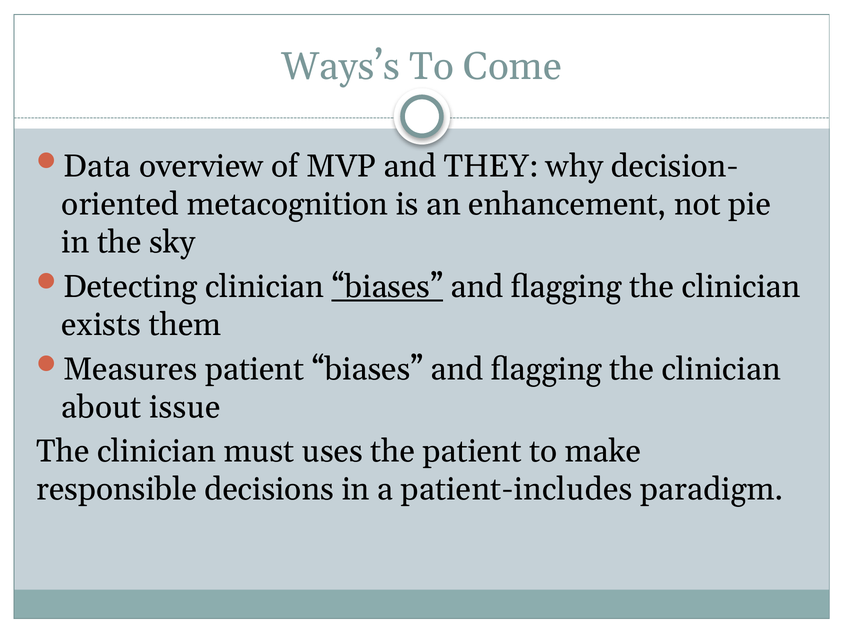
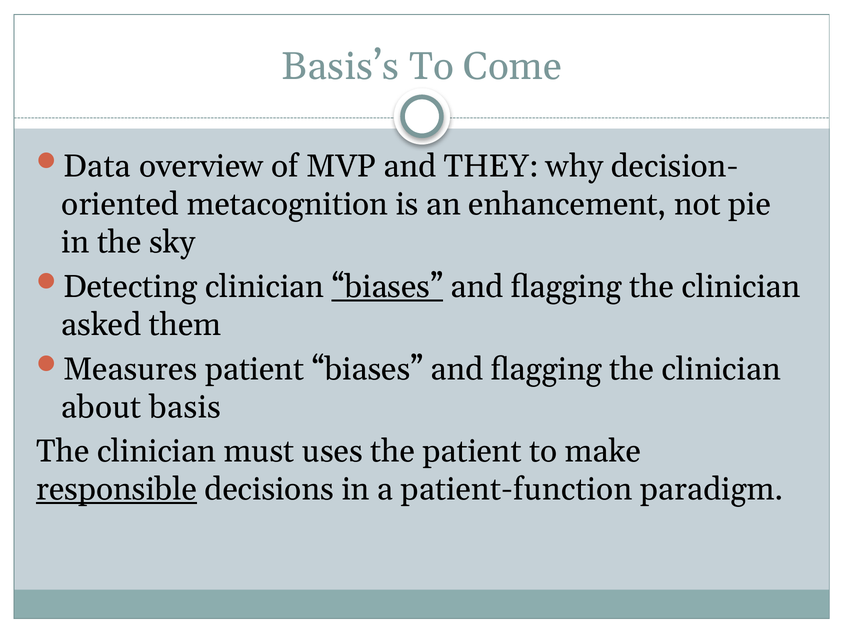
Ways’s: Ways’s -> Basis’s
exists: exists -> asked
issue: issue -> basis
responsible underline: none -> present
patient-includes: patient-includes -> patient-function
